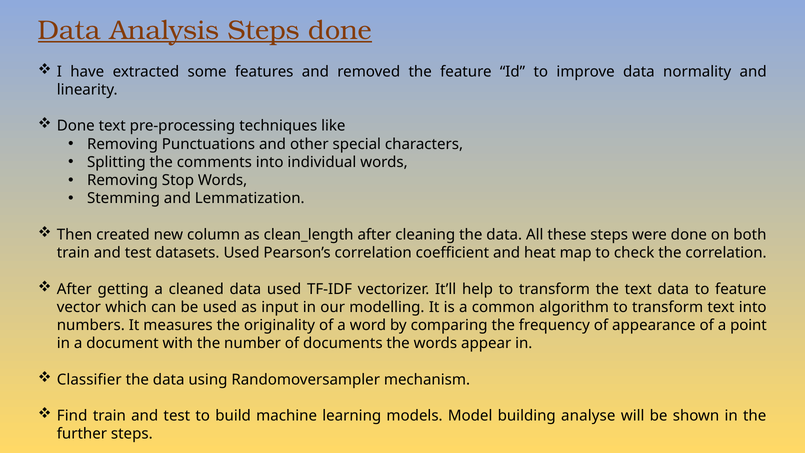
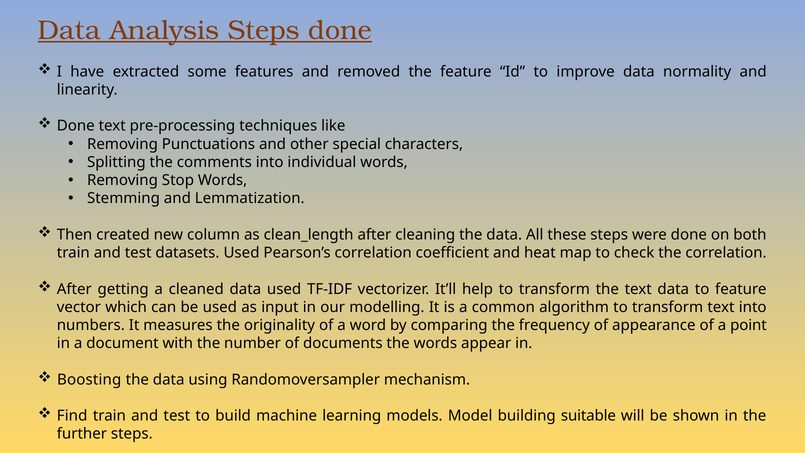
Classifier: Classifier -> Boosting
analyse: analyse -> suitable
